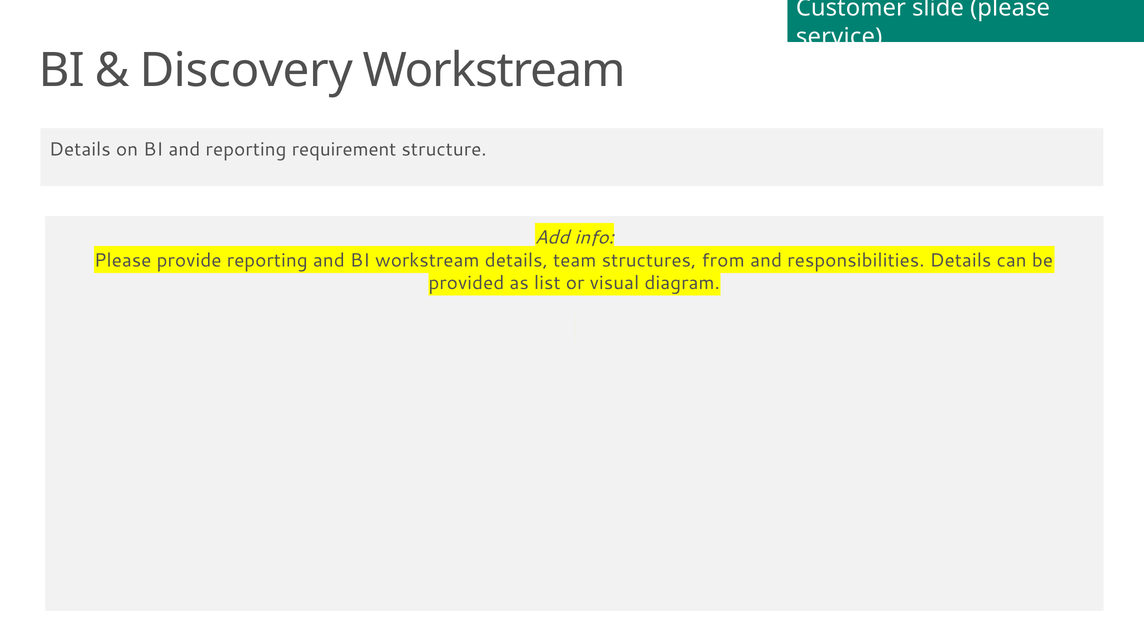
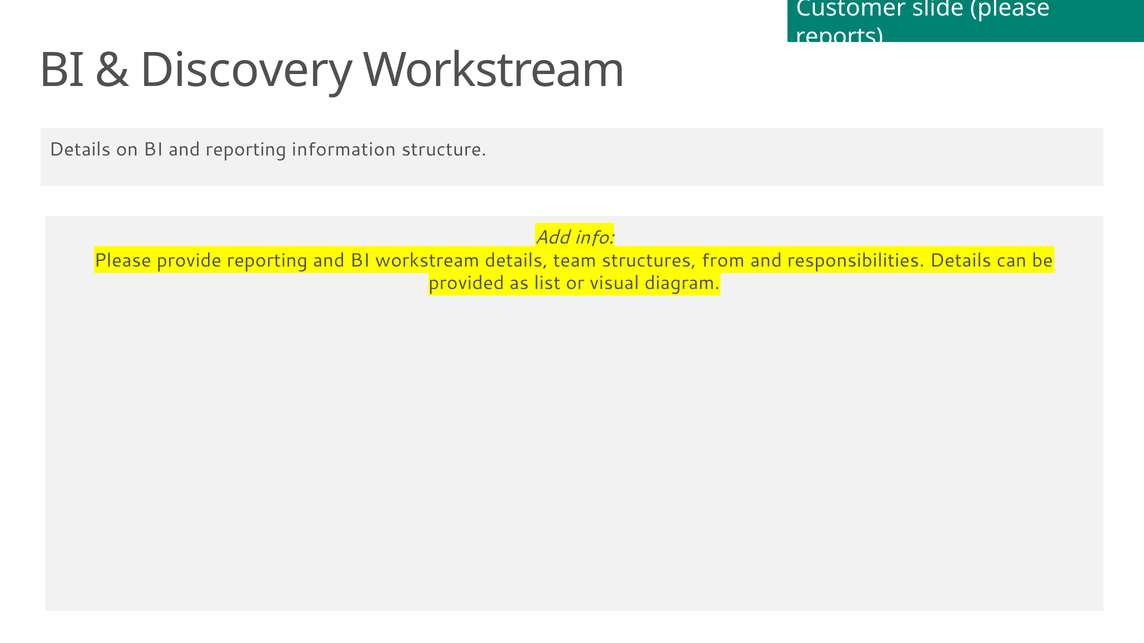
service: service -> reports
requirement: requirement -> information
